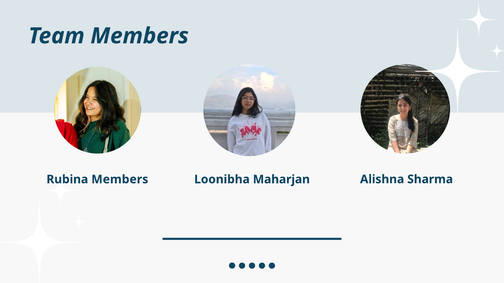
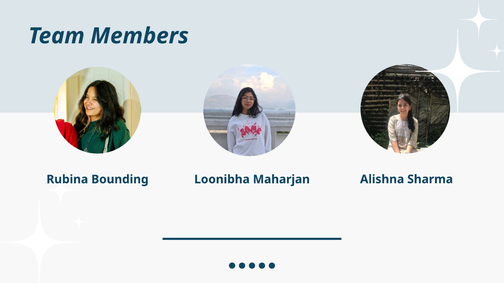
Rubina Members: Members -> Bounding
